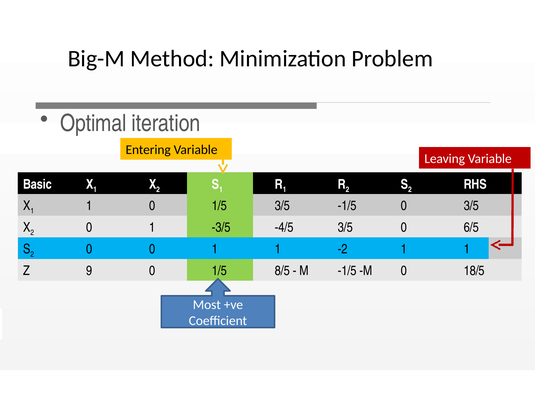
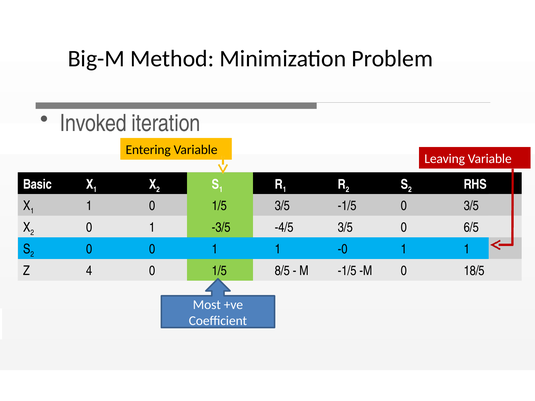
Optimal: Optimal -> Invoked
-2: -2 -> -0
9: 9 -> 4
